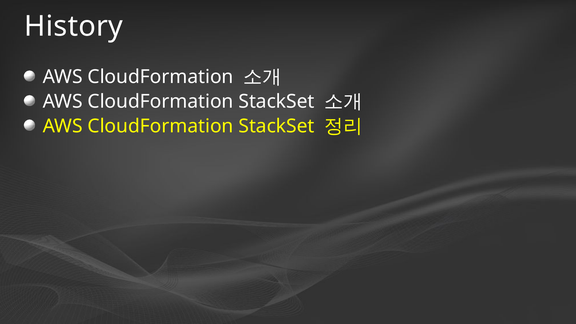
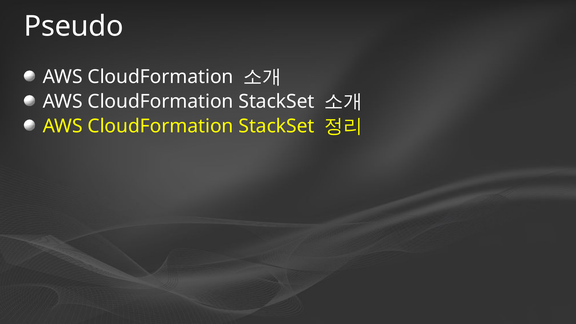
History: History -> Pseudo
